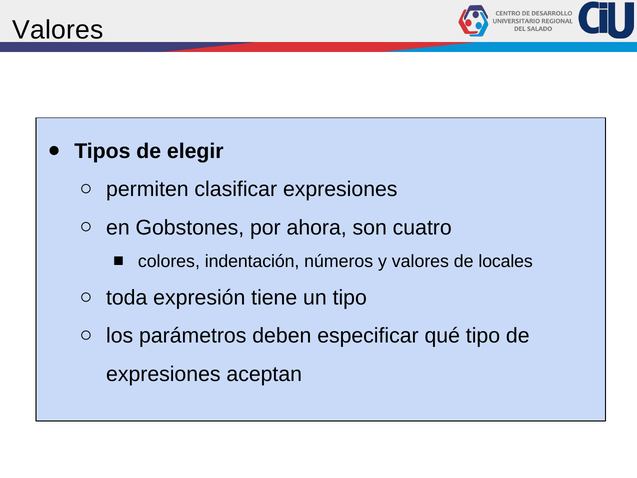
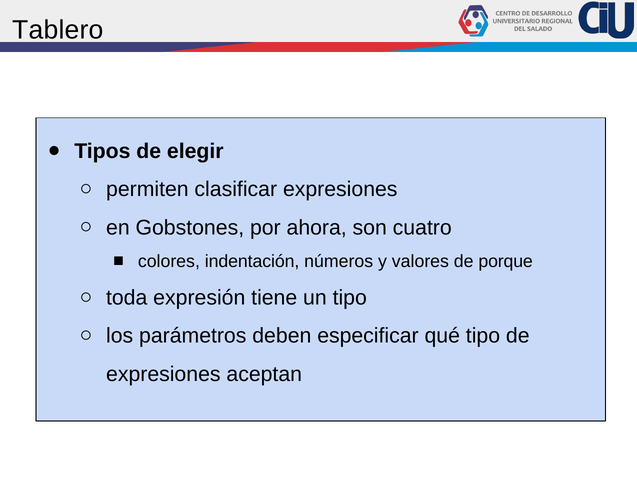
Valores at (58, 30): Valores -> Tablero
locales: locales -> porque
